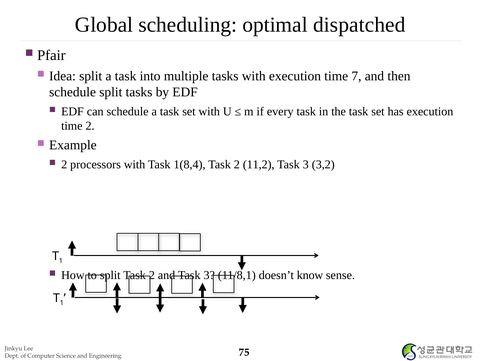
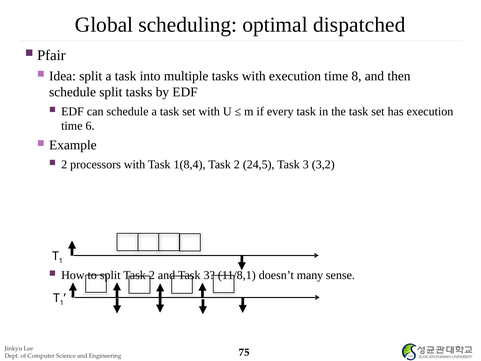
7: 7 -> 8
time 2: 2 -> 6
11,2: 11,2 -> 24,5
know: know -> many
